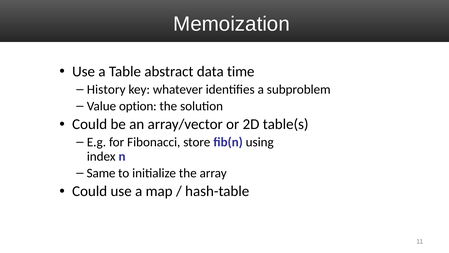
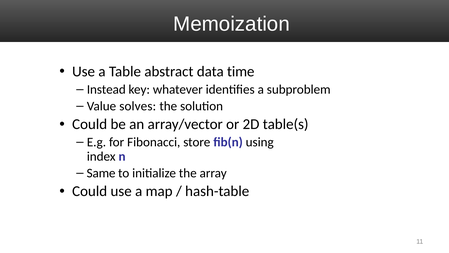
History: History -> Instead
option: option -> solves
